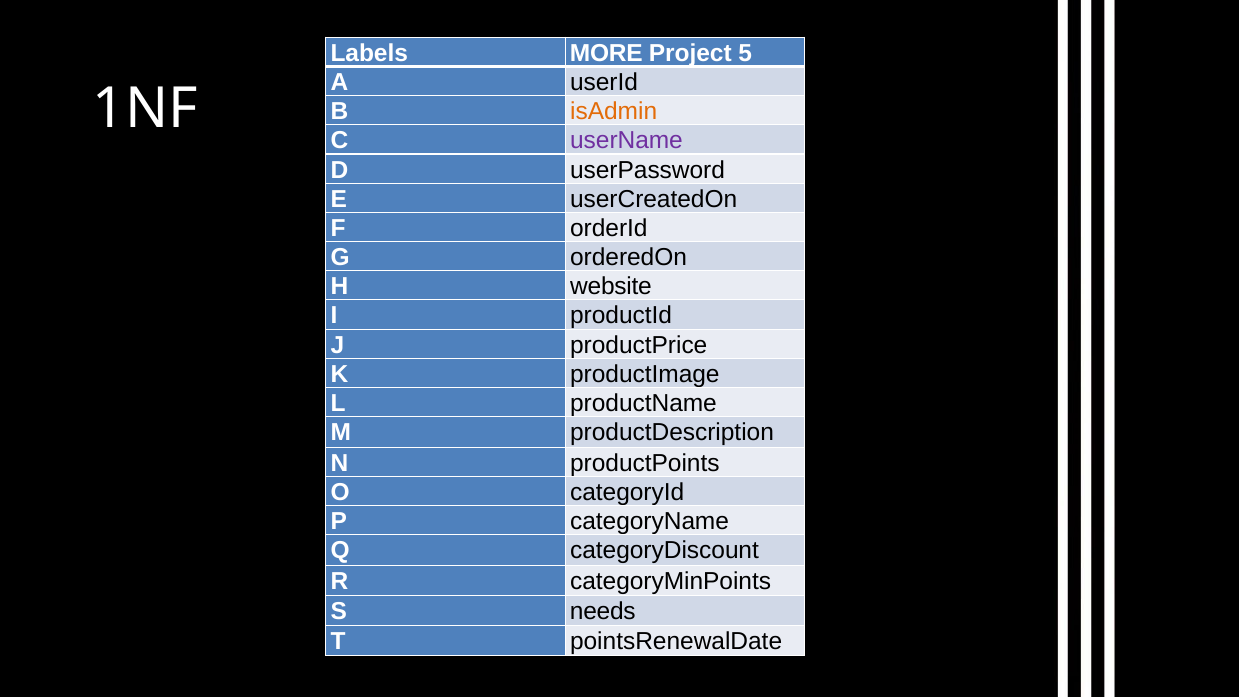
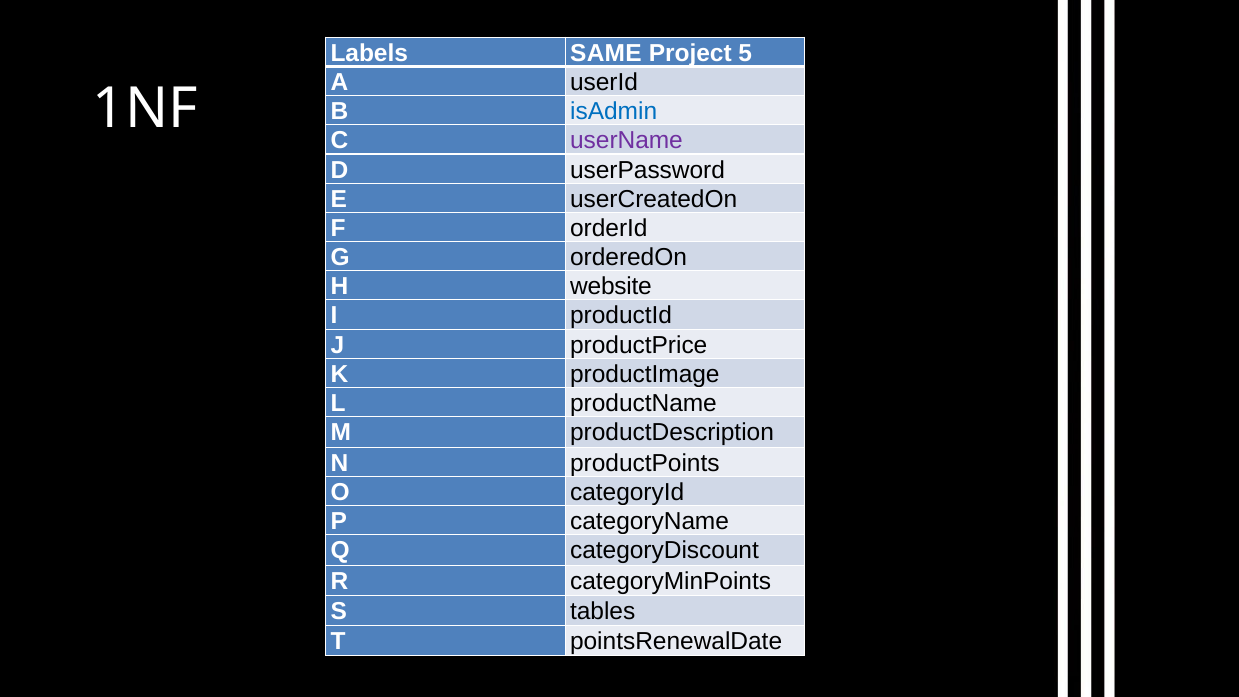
MORE: MORE -> SAME
isAdmin colour: orange -> blue
needs: needs -> tables
